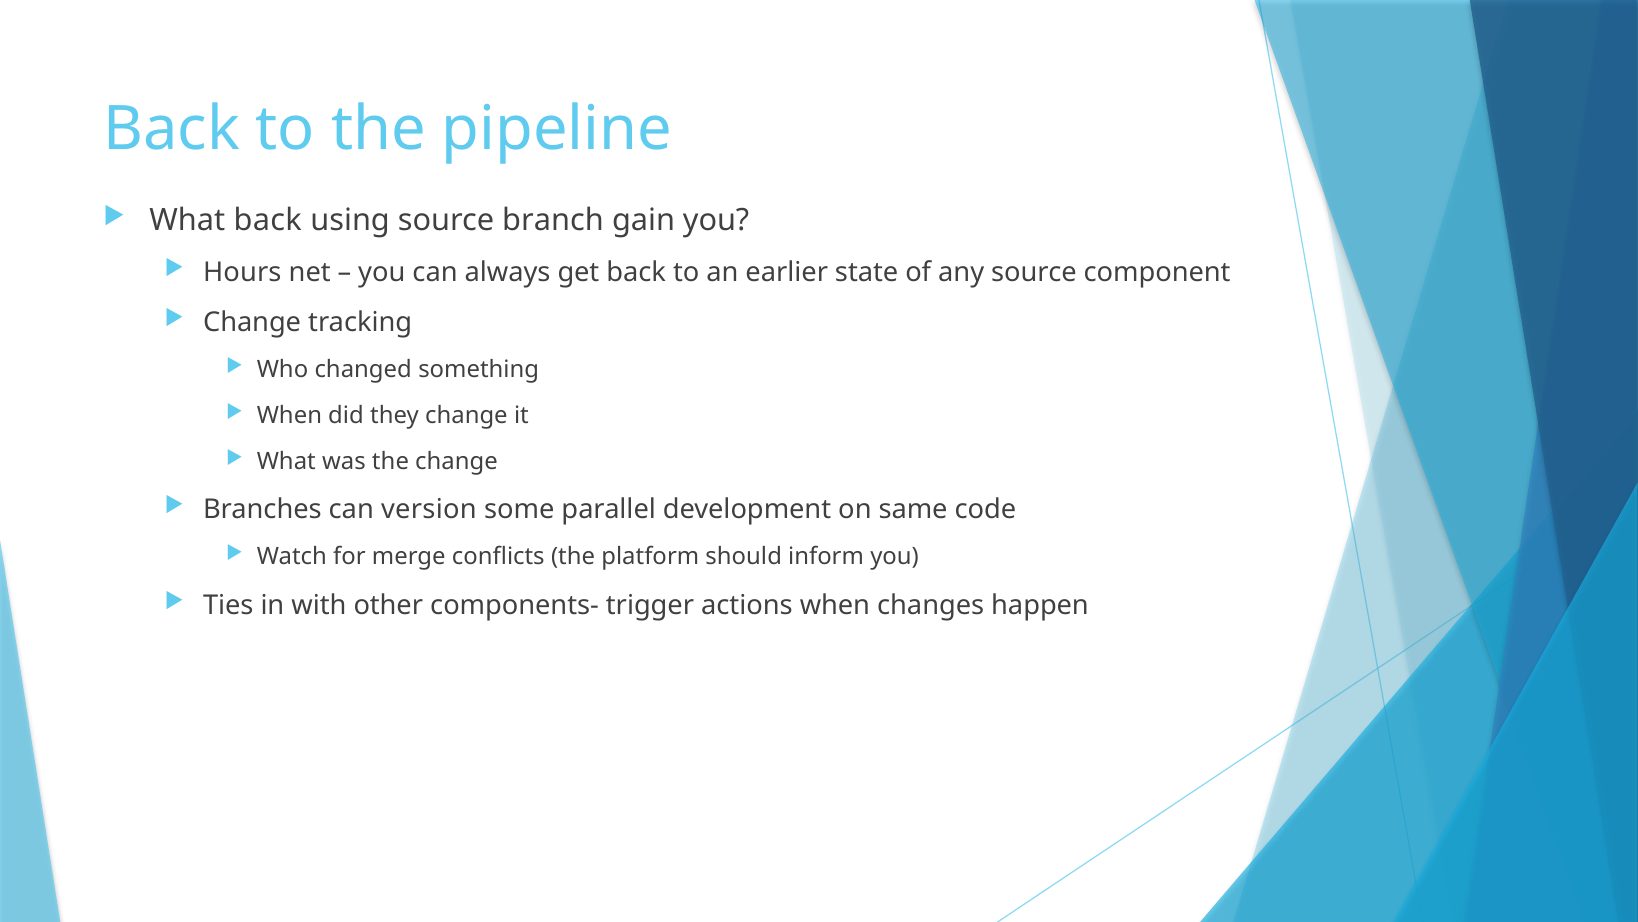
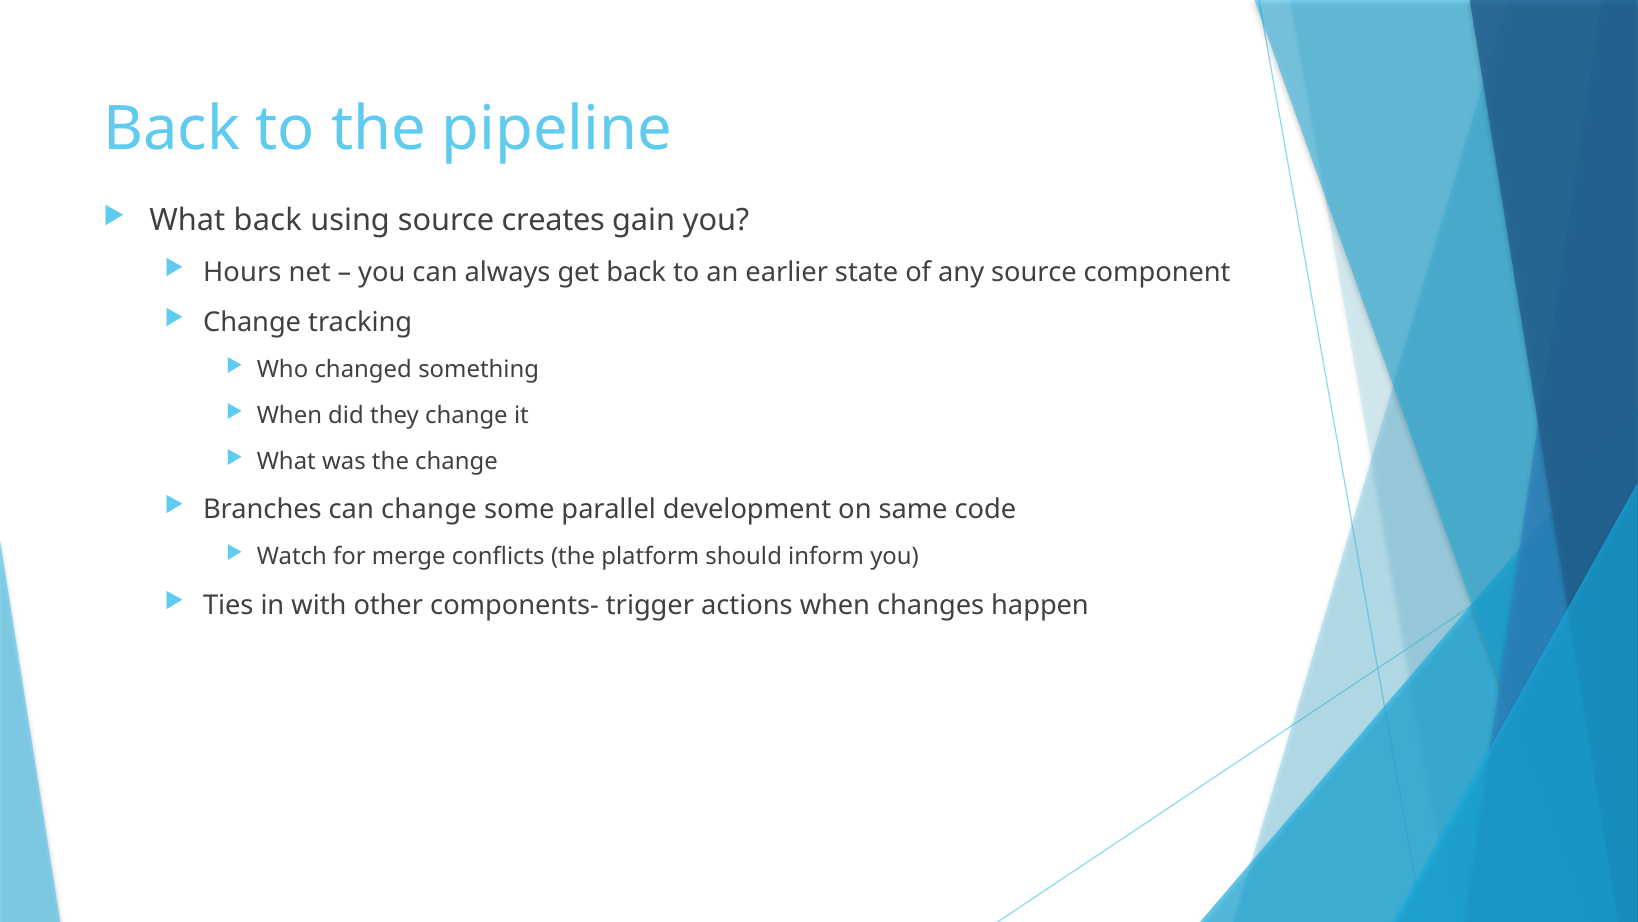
branch: branch -> creates
can version: version -> change
